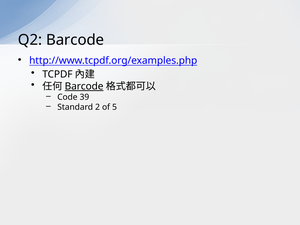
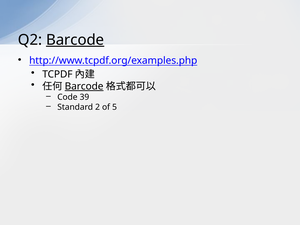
Barcode at (75, 40) underline: none -> present
